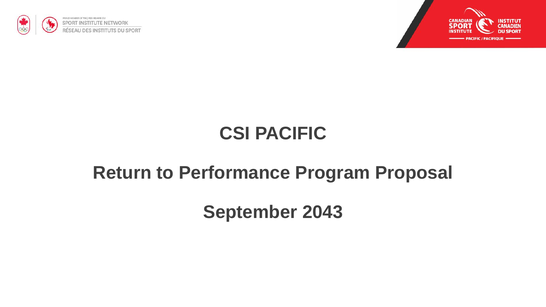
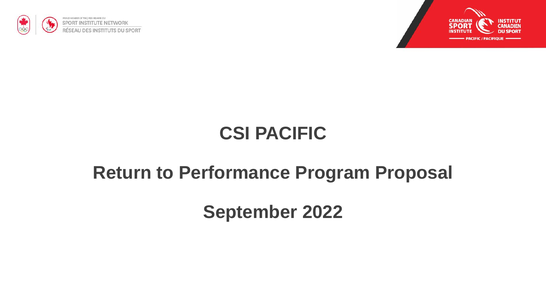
2043: 2043 -> 2022
